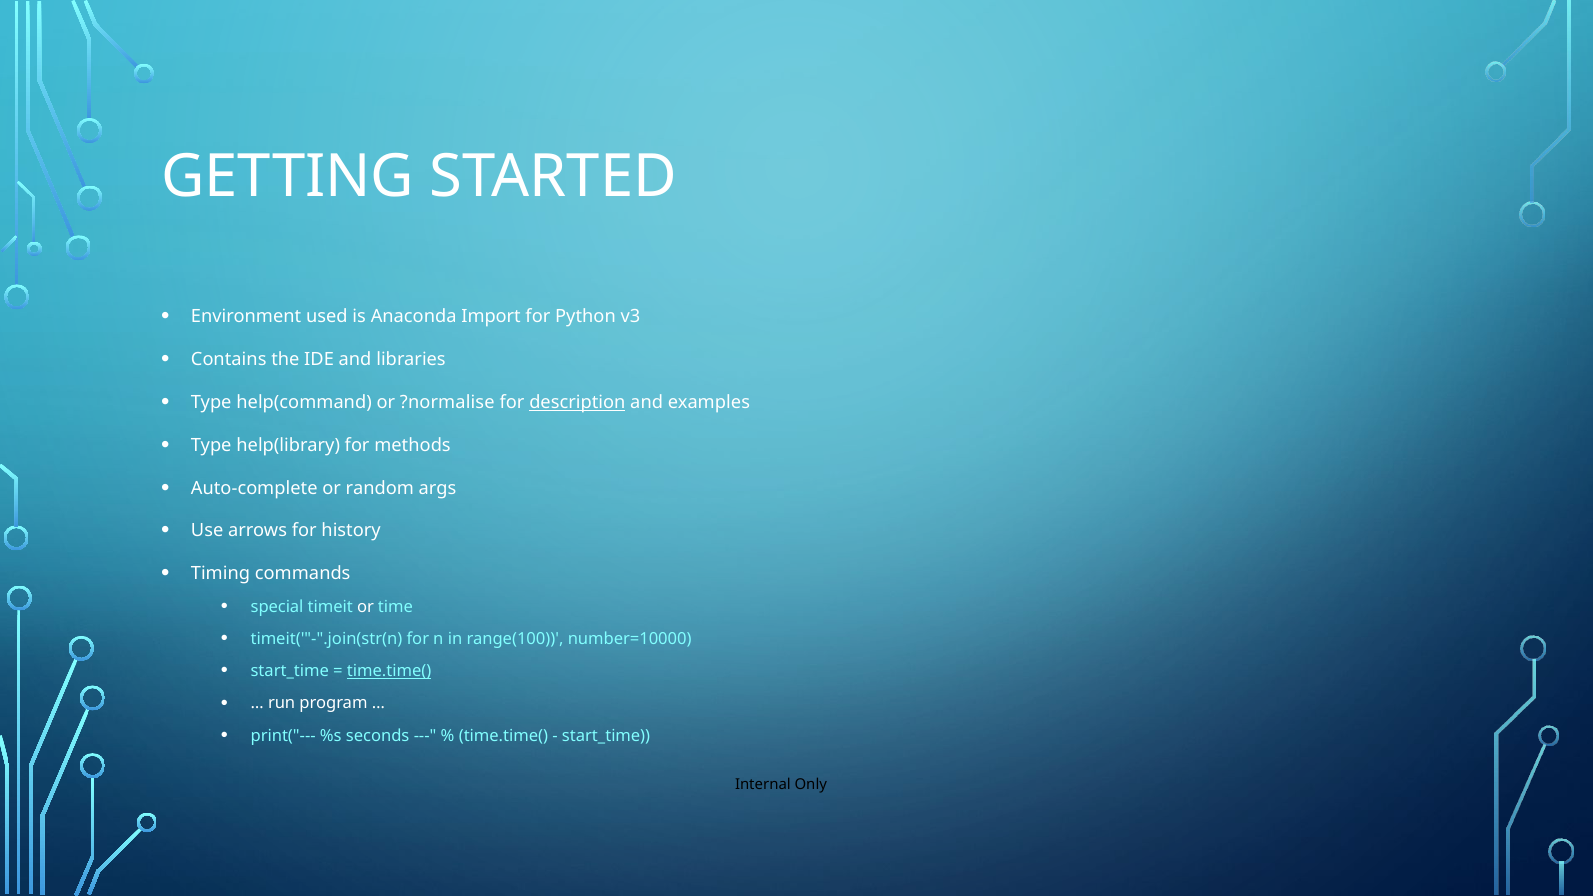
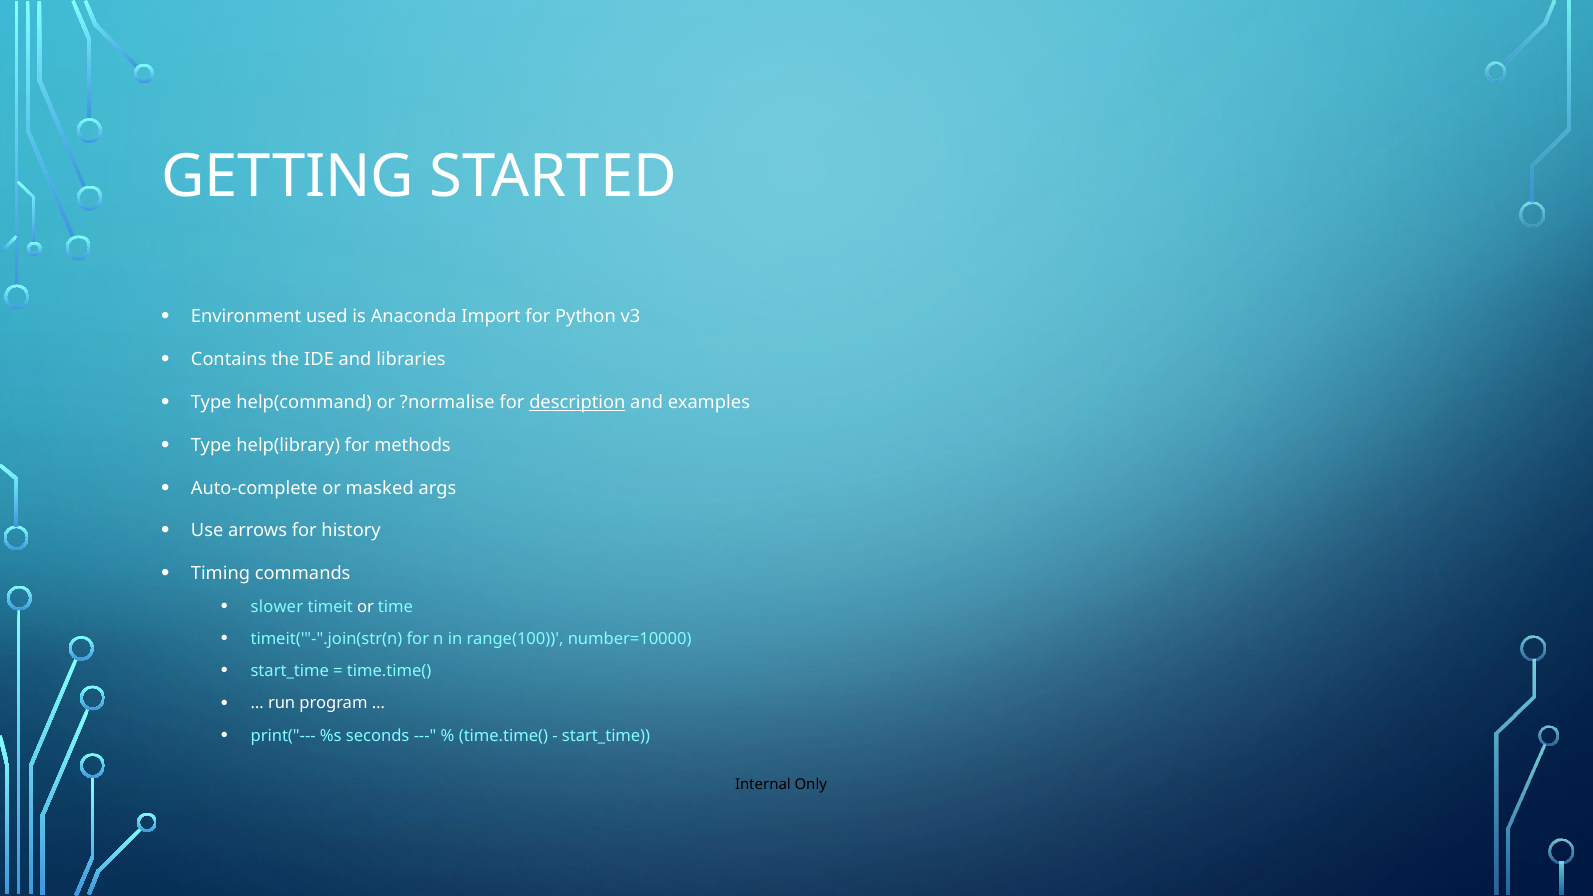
random: random -> masked
special: special -> slower
time.time( at (389, 671) underline: present -> none
